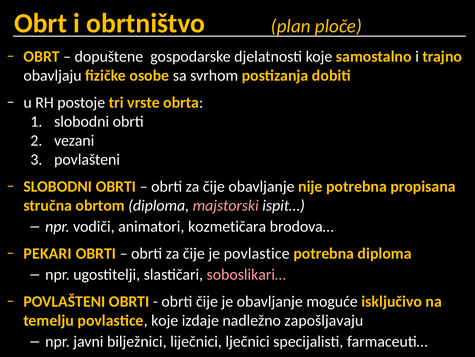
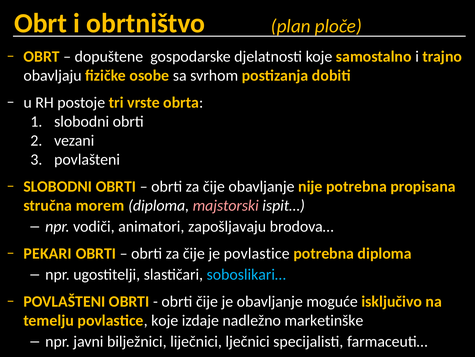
obrtom: obrtom -> morem
kozmetičara: kozmetičara -> zapošljavaju
soboslikari… colour: pink -> light blue
zapošljavaju: zapošljavaju -> marketinške
